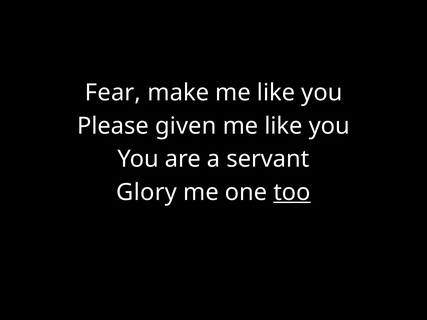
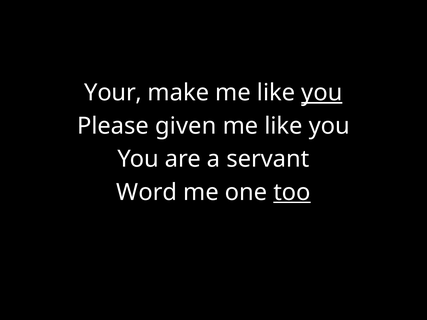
Fear: Fear -> Your
you at (322, 93) underline: none -> present
Glory: Glory -> Word
